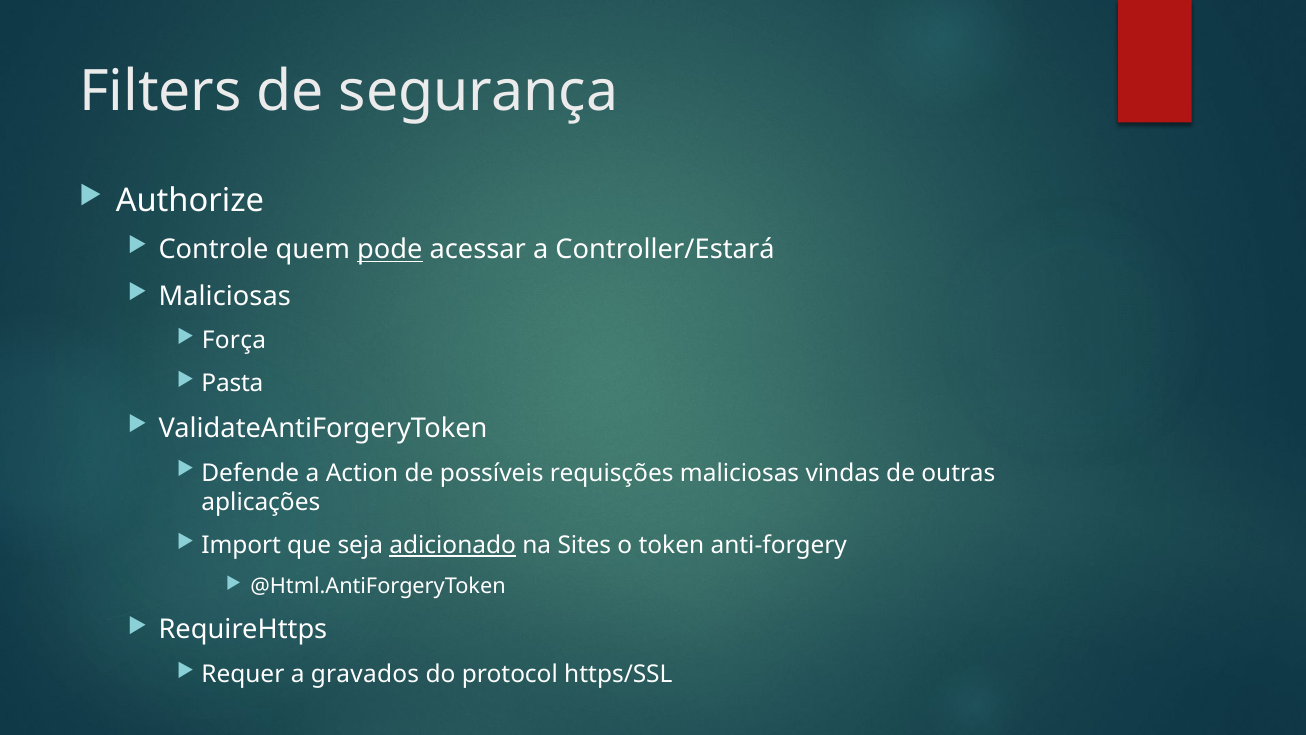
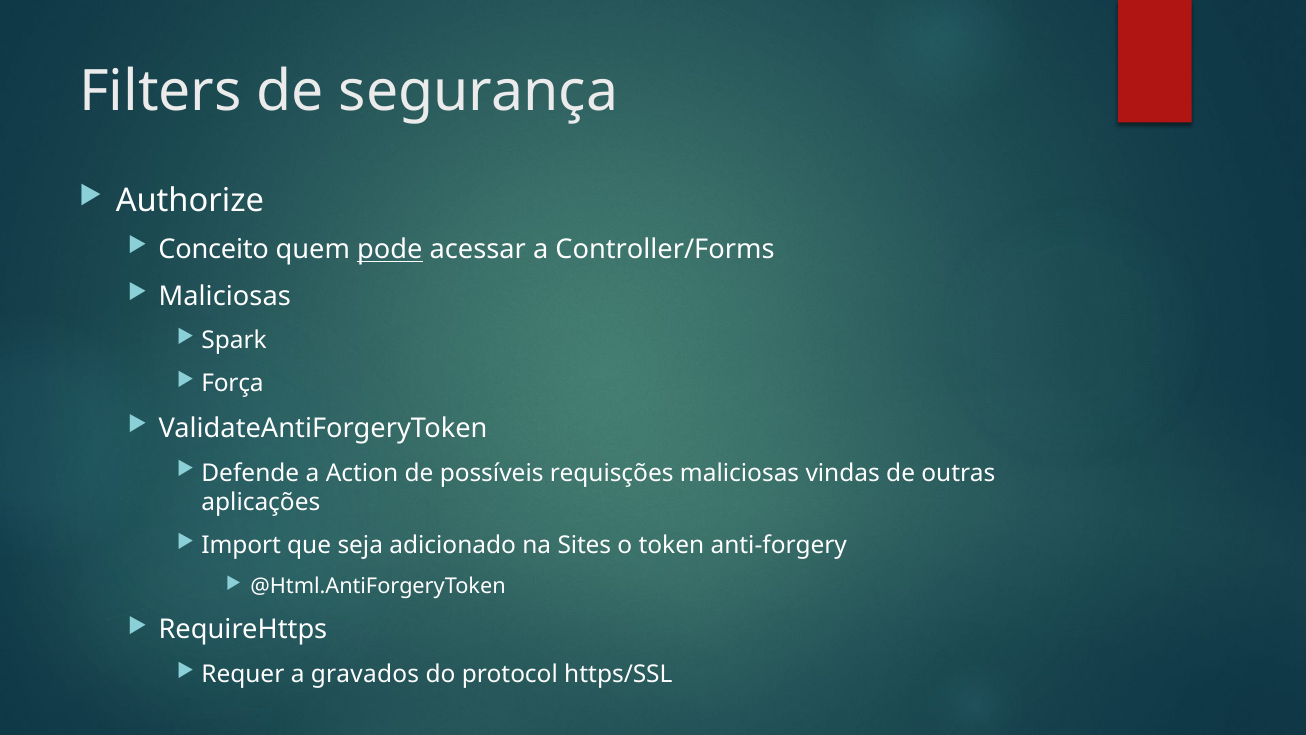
Controle: Controle -> Conceito
Controller/Estará: Controller/Estará -> Controller/Forms
Força: Força -> Spark
Pasta: Pasta -> Força
adicionado underline: present -> none
